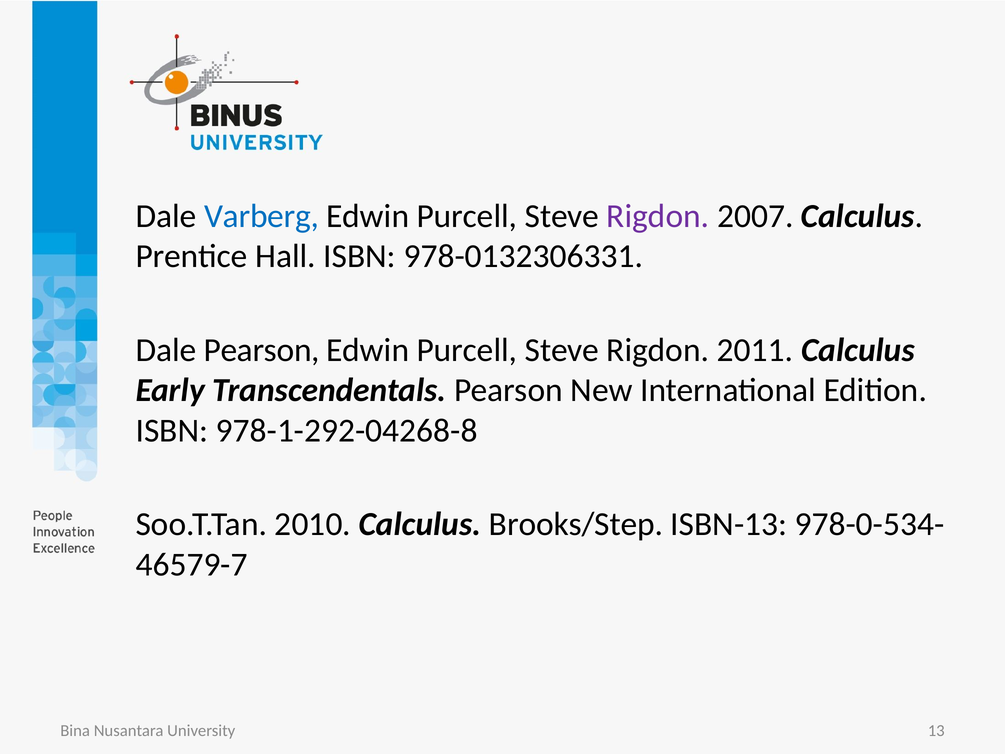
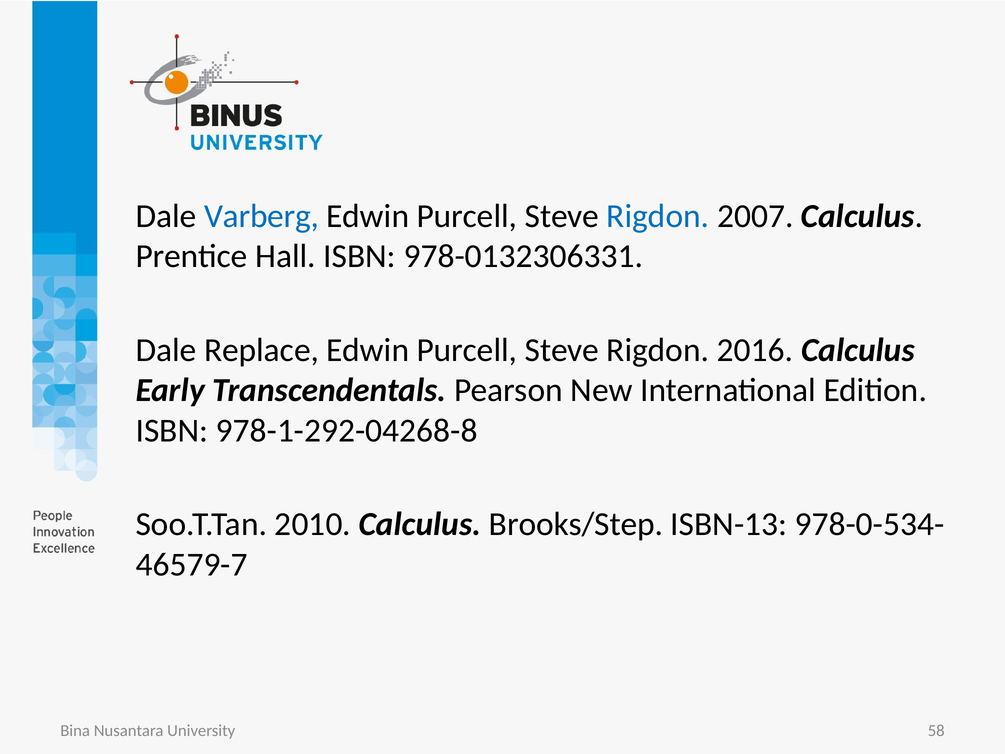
Rigdon at (658, 216) colour: purple -> blue
Dale Pearson: Pearson -> Replace
2011: 2011 -> 2016
13: 13 -> 58
